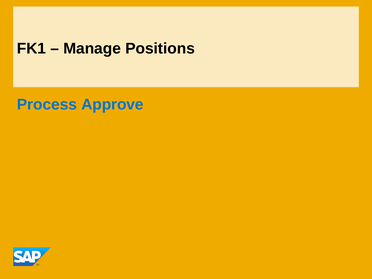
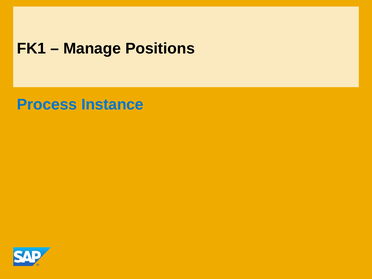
Approve: Approve -> Instance
